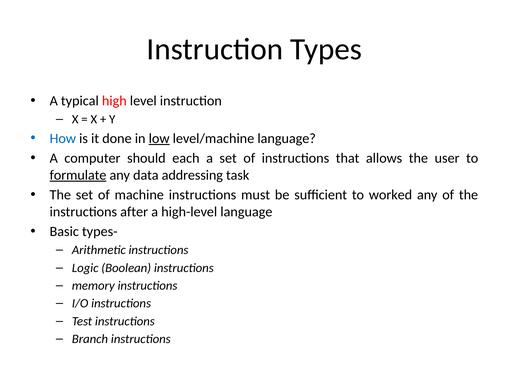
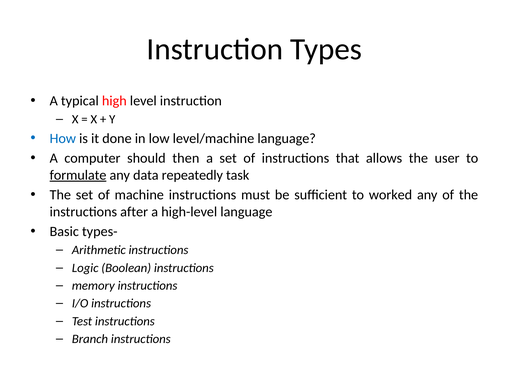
low underline: present -> none
each: each -> then
addressing: addressing -> repeatedly
